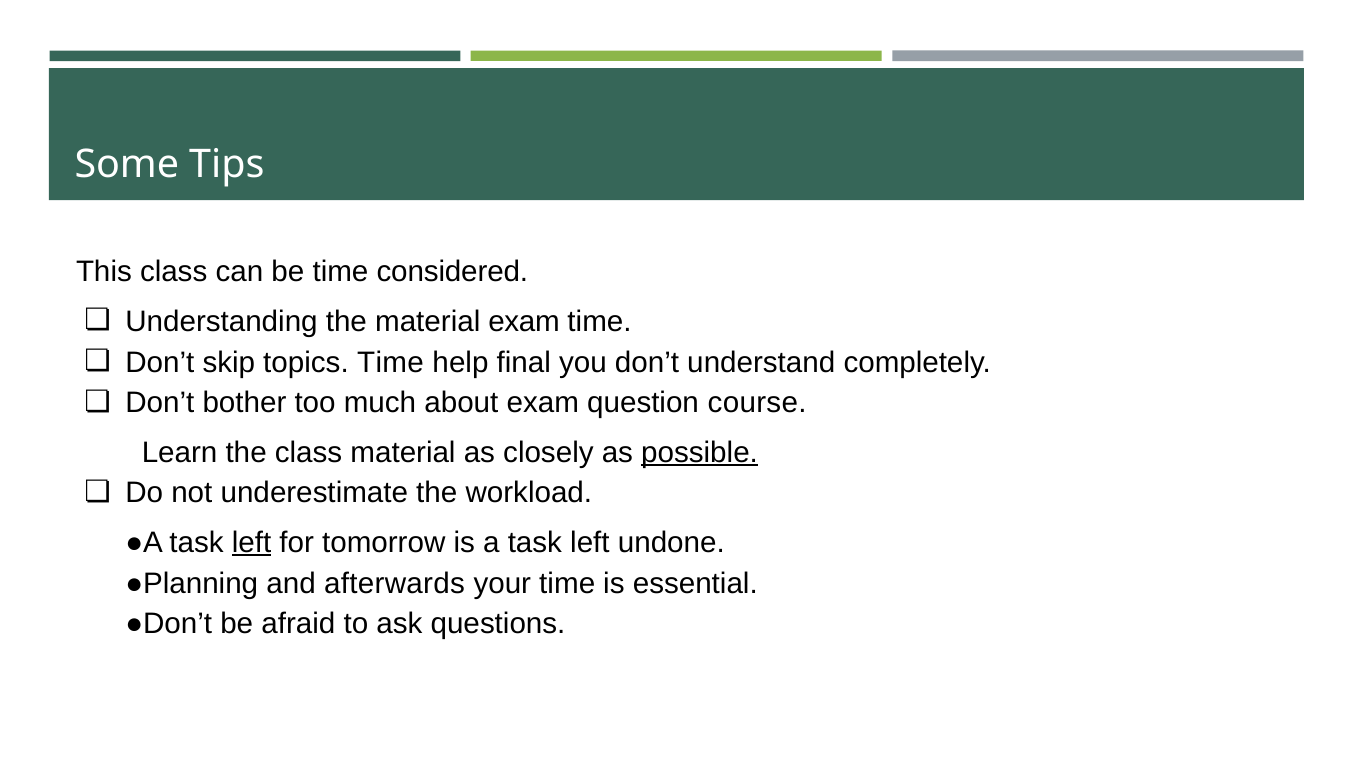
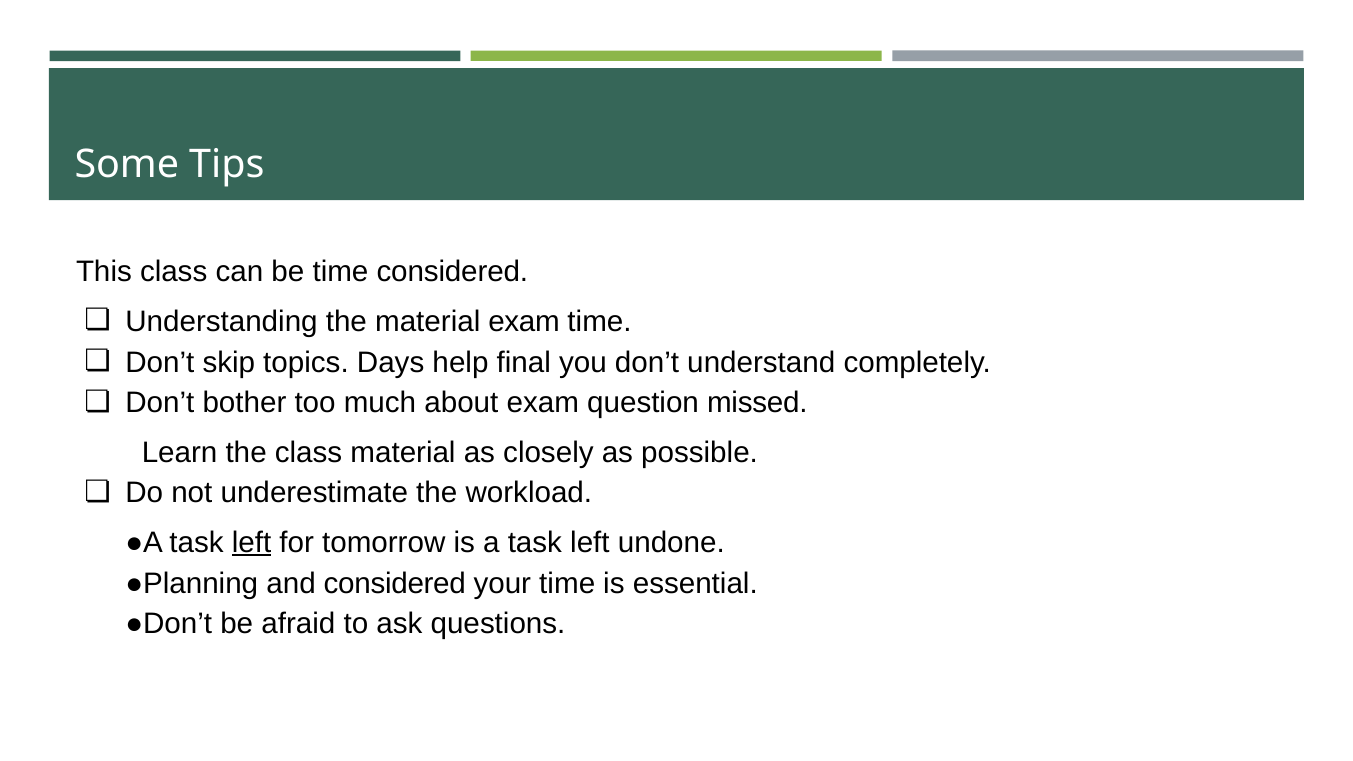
topics Time: Time -> Days
course: course -> missed
possible underline: present -> none
and afterwards: afterwards -> considered
